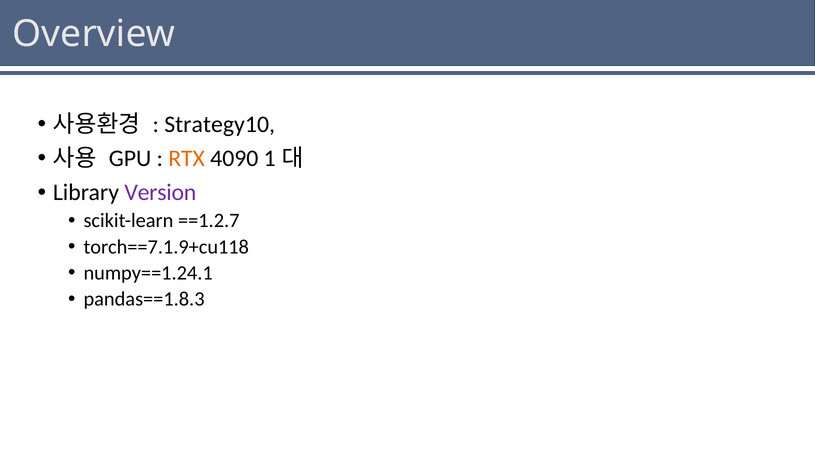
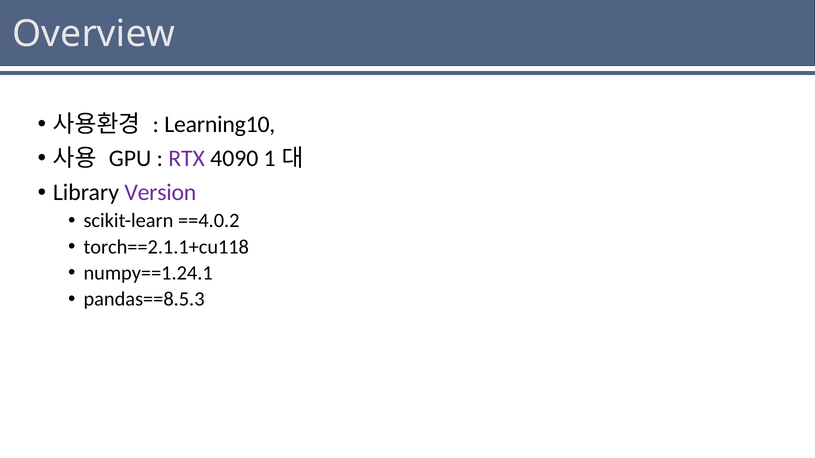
Strategy10: Strategy10 -> Learning10
RTX colour: orange -> purple
==1.2.7: ==1.2.7 -> ==4.0.2
torch==7.1.9+cu118: torch==7.1.9+cu118 -> torch==2.1.1+cu118
pandas==1.8.3: pandas==1.8.3 -> pandas==8.5.3
